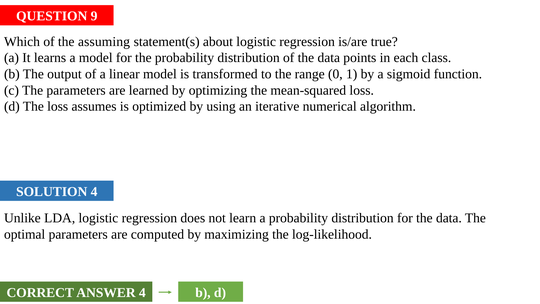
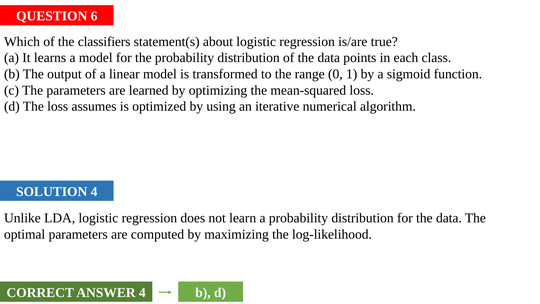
9: 9 -> 6
assuming: assuming -> classifiers
